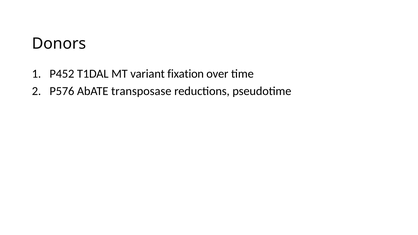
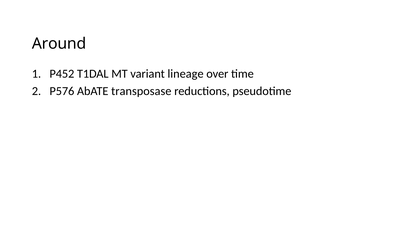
Donors: Donors -> Around
fixation: fixation -> lineage
